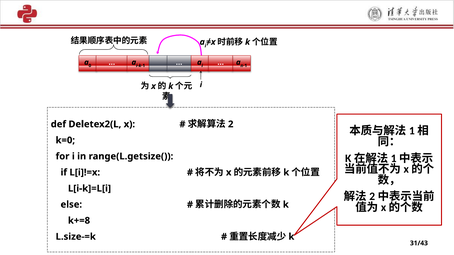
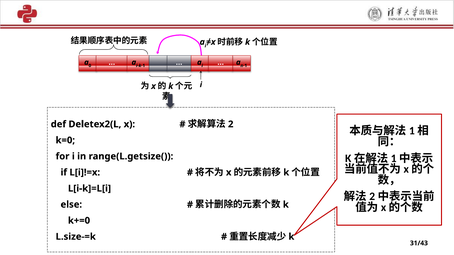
k+=8: k+=8 -> k+=0
